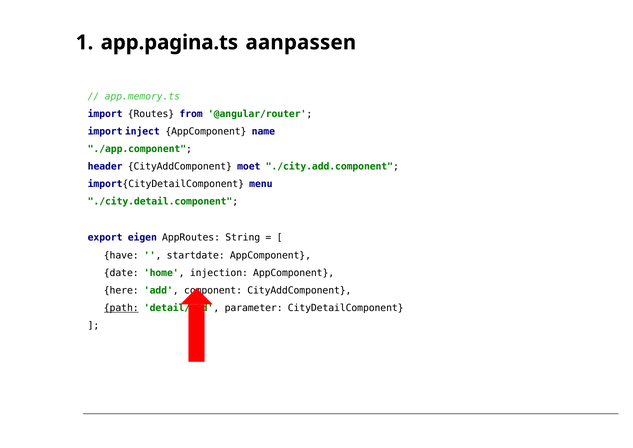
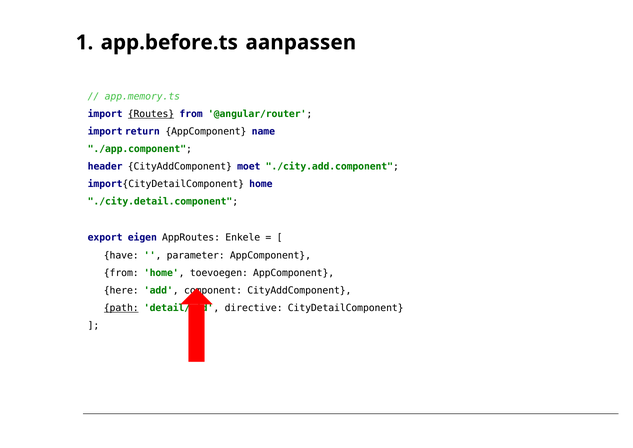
app.pagina.ts: app.pagina.ts -> app.before.ts
Routes underline: none -> present
inject: inject -> return
import{CityDetailComponent menu: menu -> home
String: String -> Enkele
startdate: startdate -> parameter
date at (121, 273): date -> from
injection: injection -> toevoegen
parameter: parameter -> directive
